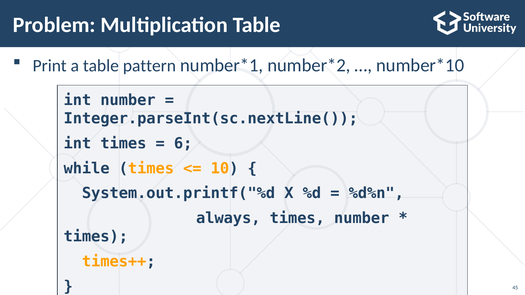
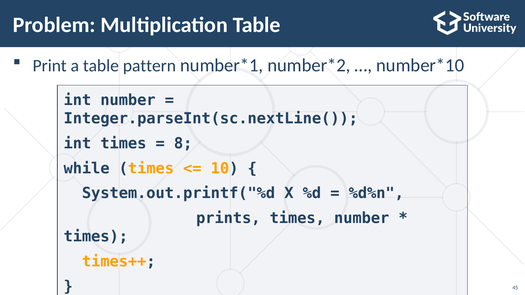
6: 6 -> 8
always: always -> prints
